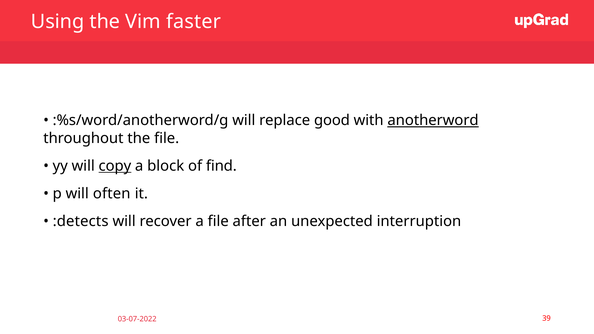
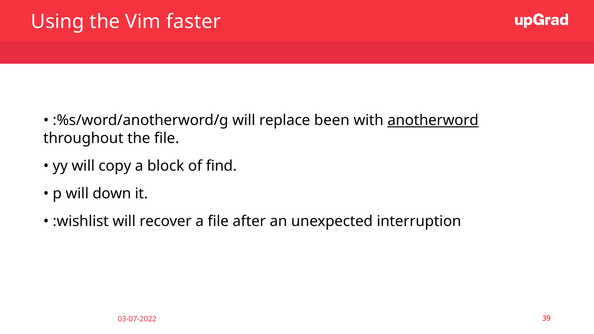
good: good -> been
copy underline: present -> none
often: often -> down
:detects: :detects -> :wishlist
